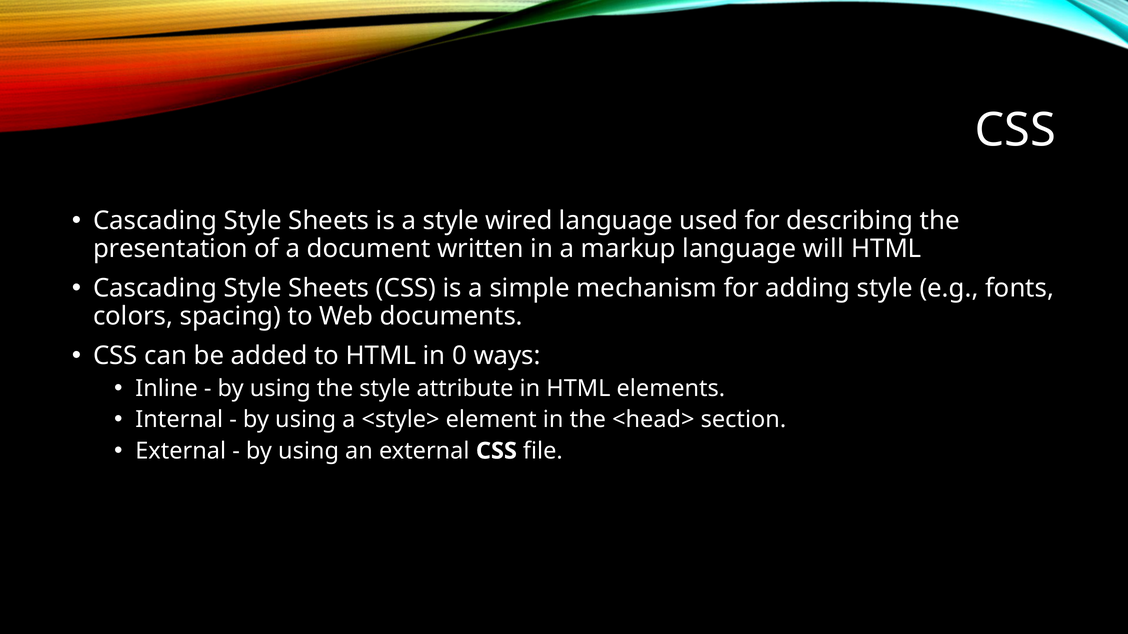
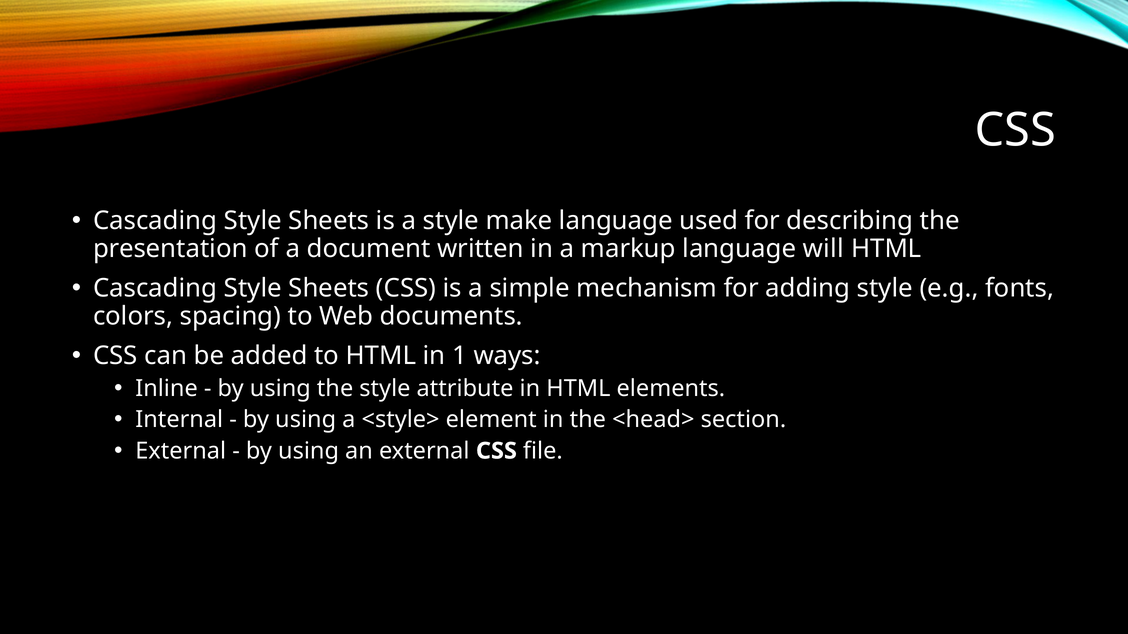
wired: wired -> make
0: 0 -> 1
